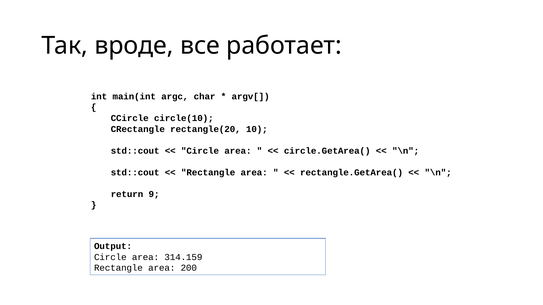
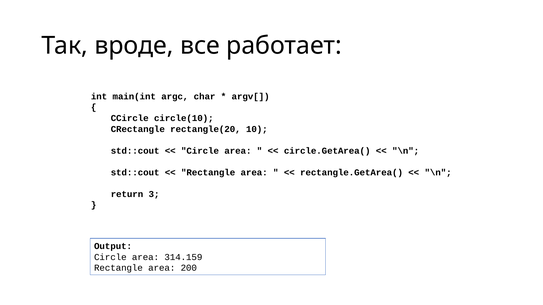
9: 9 -> 3
